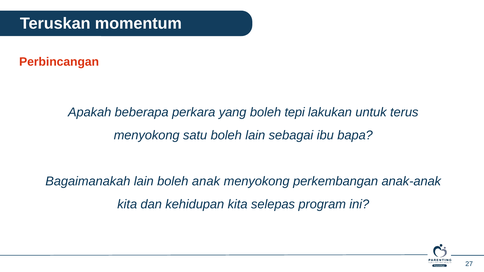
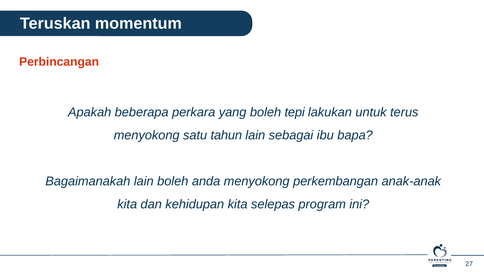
satu boleh: boleh -> tahun
anak: anak -> anda
